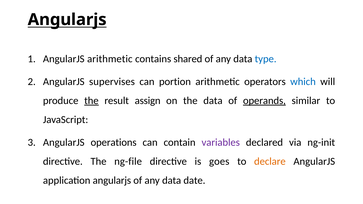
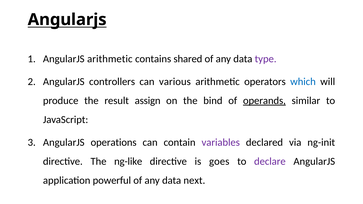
type colour: blue -> purple
supervises: supervises -> controllers
portion: portion -> various
the at (91, 101) underline: present -> none
the data: data -> bind
ng-file: ng-file -> ng-like
declare colour: orange -> purple
application angularjs: angularjs -> powerful
date: date -> next
